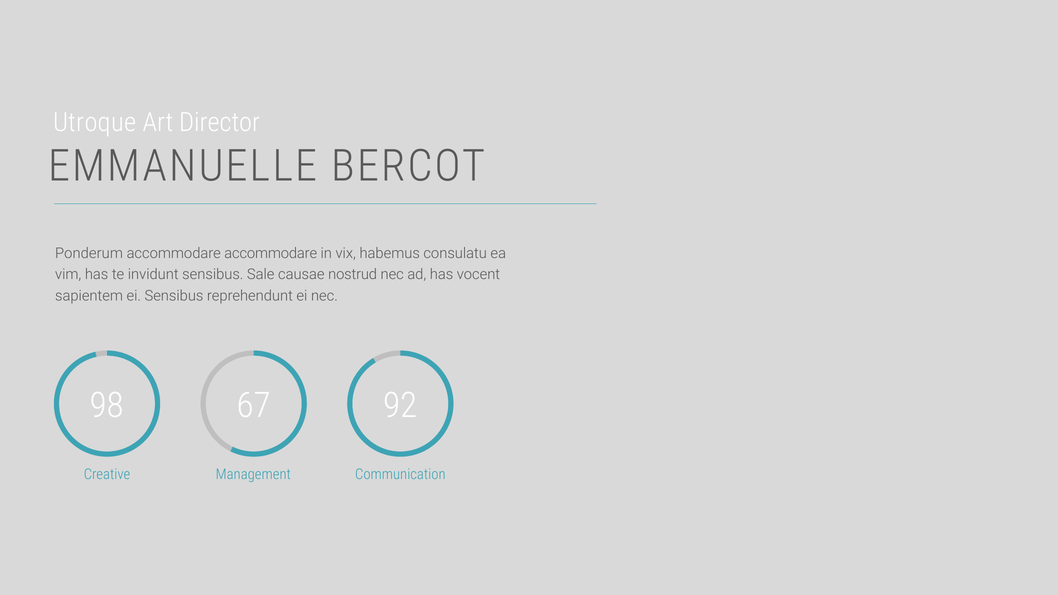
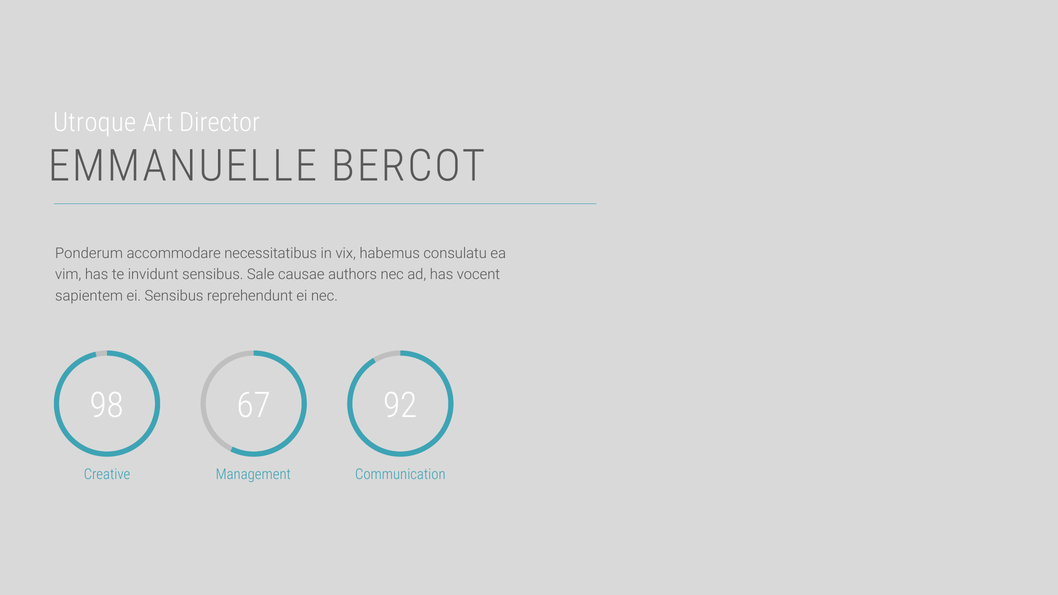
accommodare accommodare: accommodare -> necessitatibus
nostrud: nostrud -> authors
